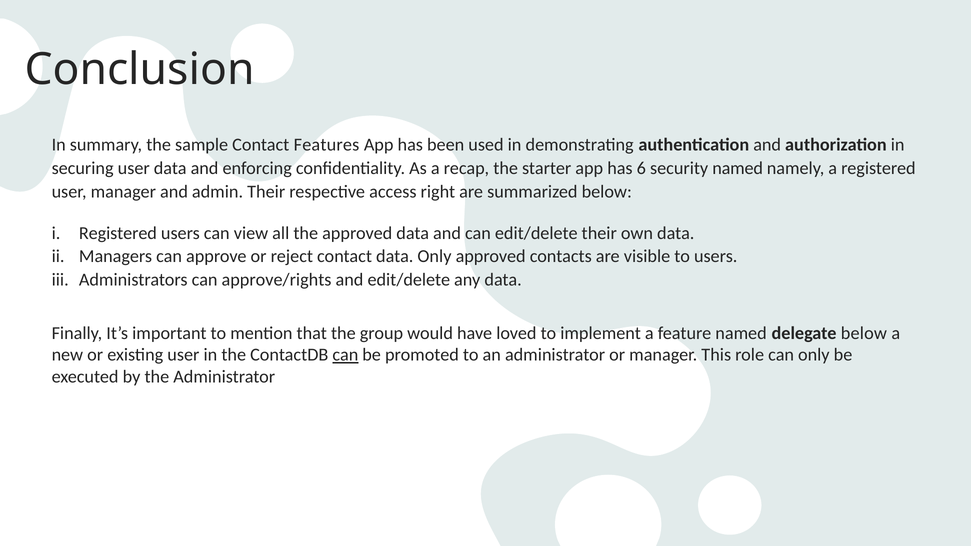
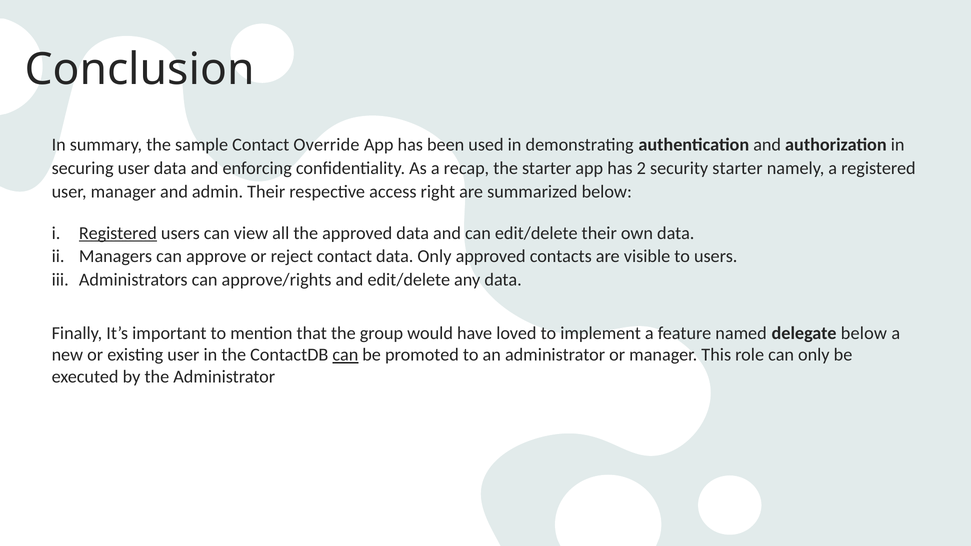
Features: Features -> Override
6: 6 -> 2
security named: named -> starter
Registered at (118, 233) underline: none -> present
